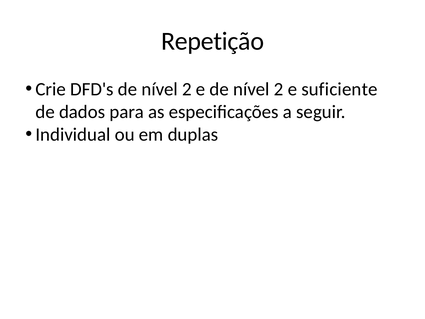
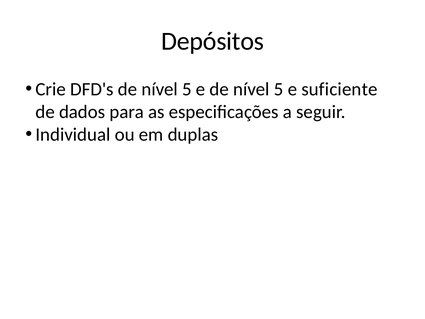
Repetição: Repetição -> Depósitos
DFD's de nível 2: 2 -> 5
e de nível 2: 2 -> 5
